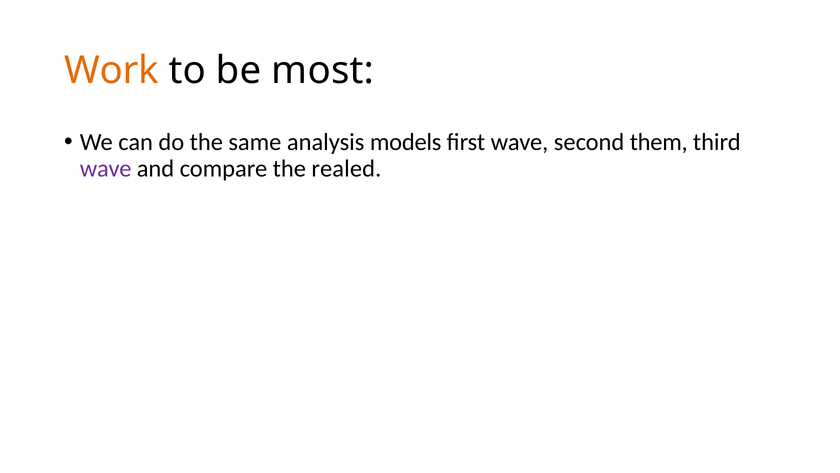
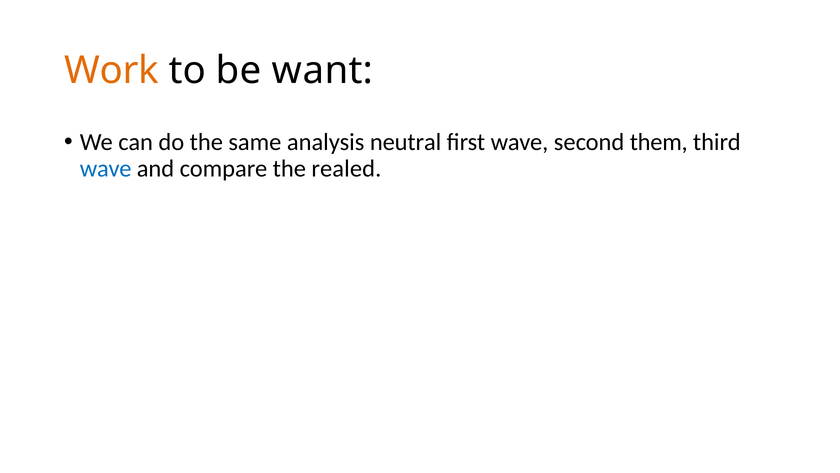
most: most -> want
models: models -> neutral
wave at (106, 168) colour: purple -> blue
